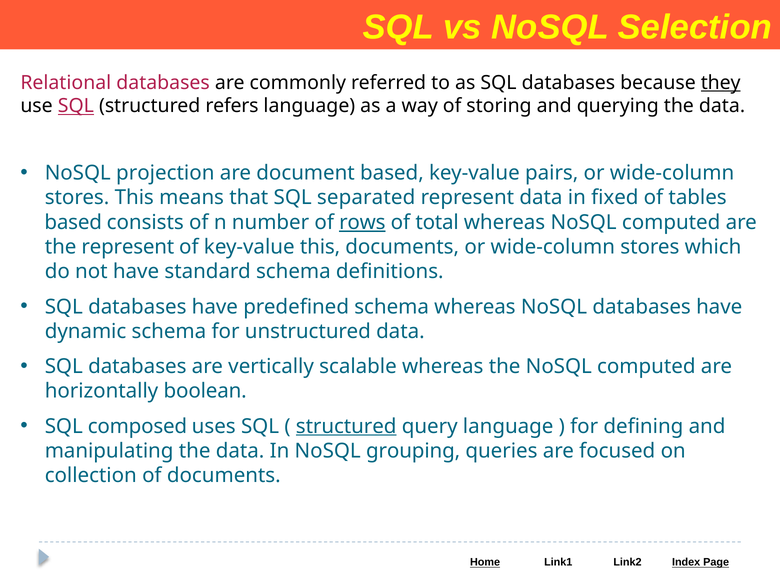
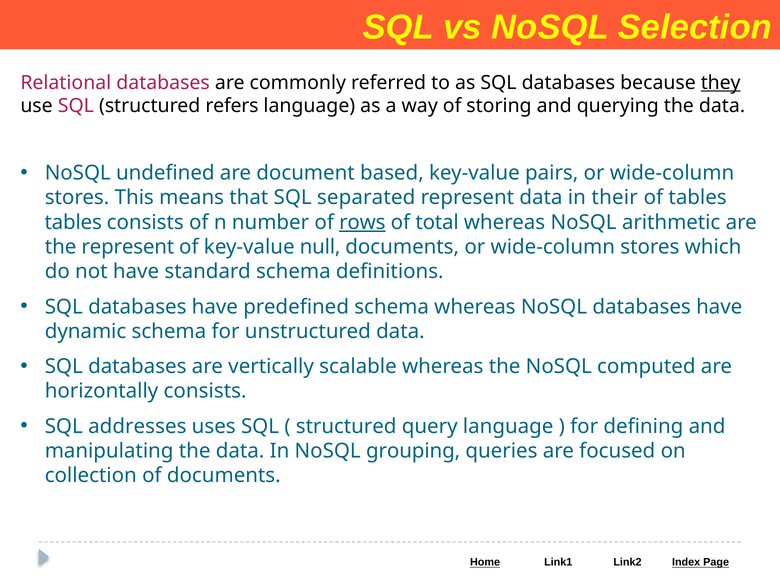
SQL at (76, 106) underline: present -> none
projection: projection -> undefined
fixed: fixed -> their
based at (73, 222): based -> tables
whereas NoSQL computed: computed -> arithmetic
key-value this: this -> null
horizontally boolean: boolean -> consists
composed: composed -> addresses
structured at (346, 426) underline: present -> none
